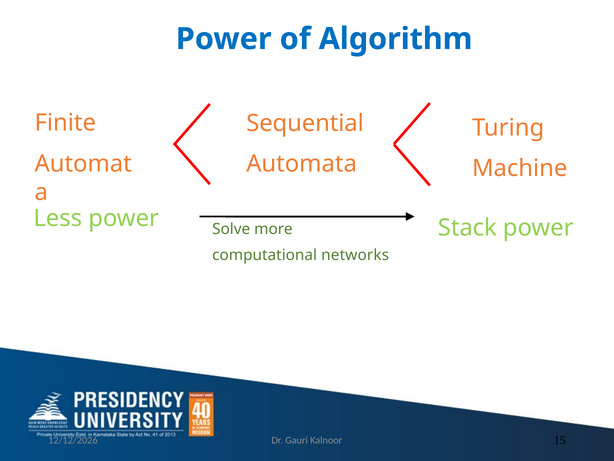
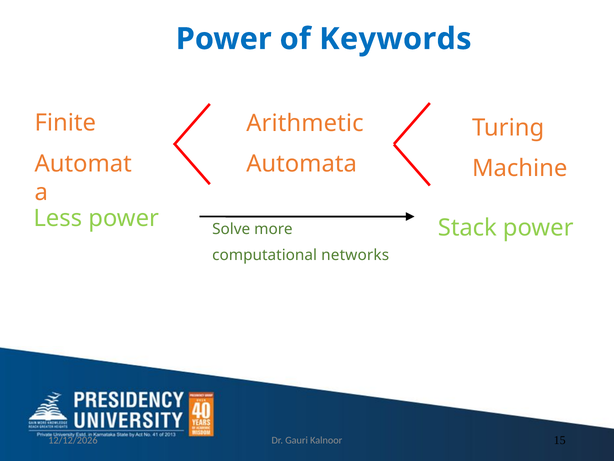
Algorithm: Algorithm -> Keywords
Sequential: Sequential -> Arithmetic
